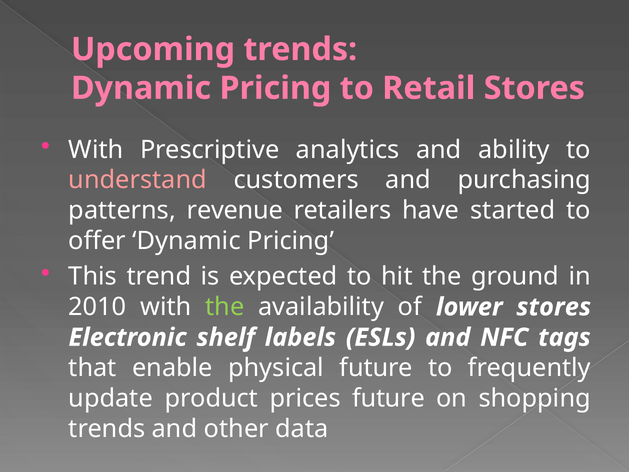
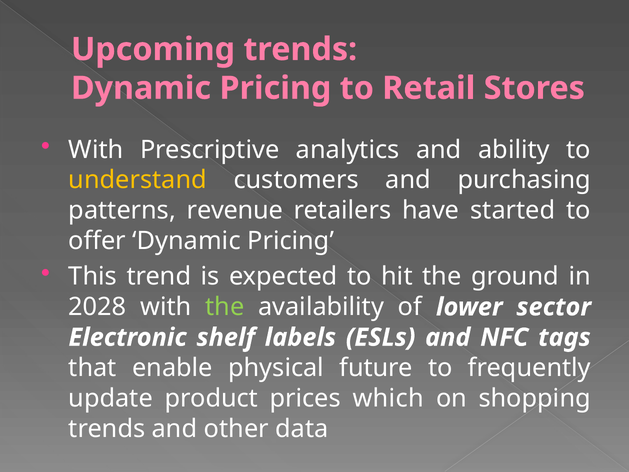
understand colour: pink -> yellow
2010: 2010 -> 2028
lower stores: stores -> sector
prices future: future -> which
